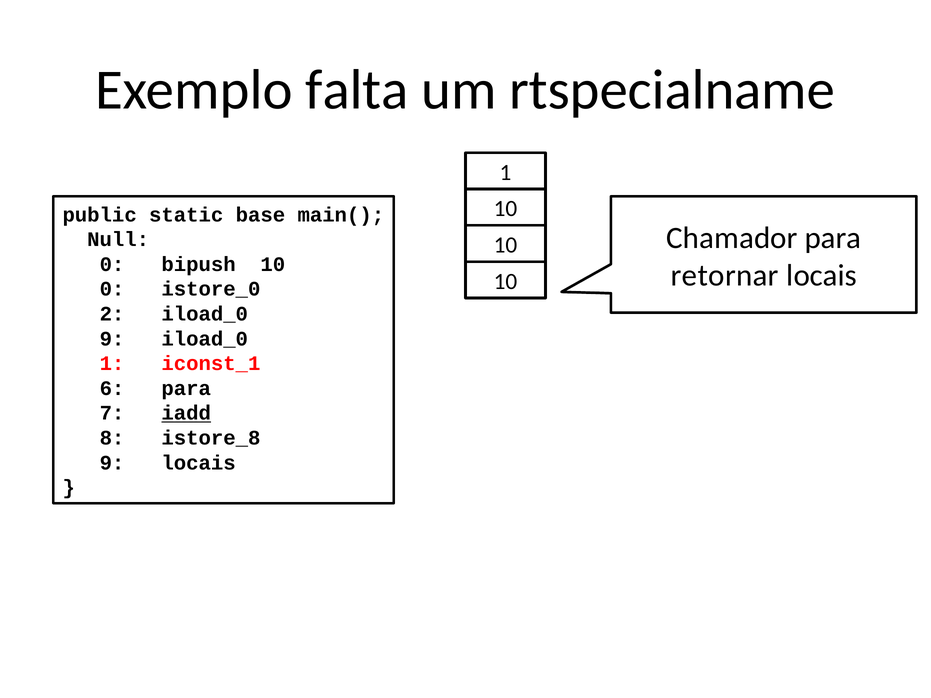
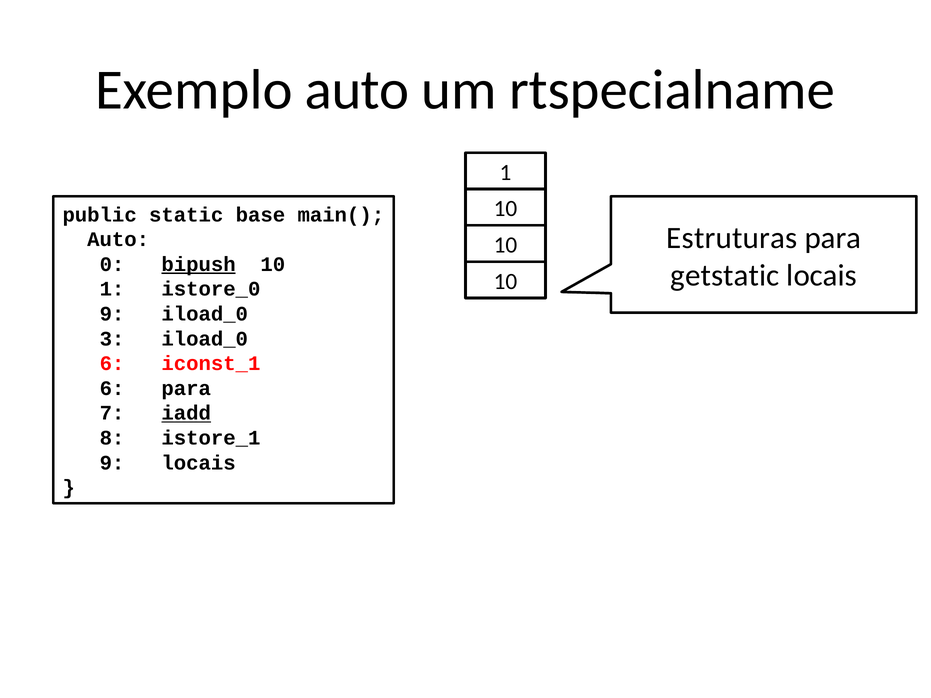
Exemplo falta: falta -> auto
Chamador: Chamador -> Estruturas
Null at (118, 240): Null -> Auto
bipush underline: none -> present
retornar: retornar -> getstatic
0 at (112, 289): 0 -> 1
2 at (112, 314): 2 -> 9
9 at (112, 339): 9 -> 3
1 at (112, 364): 1 -> 6
istore_8: istore_8 -> istore_1
